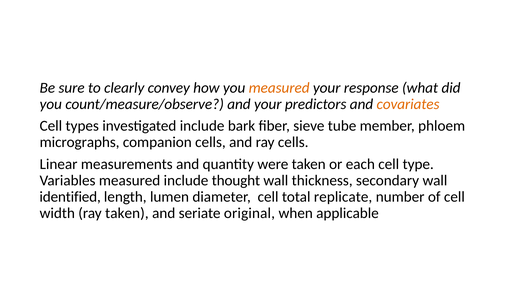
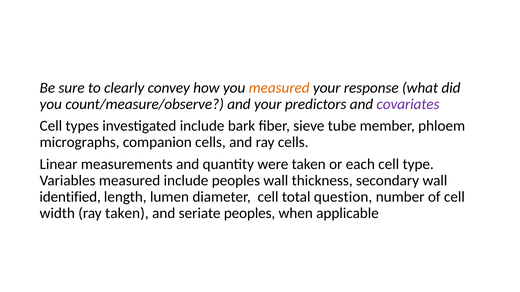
covariates colour: orange -> purple
include thought: thought -> peoples
replicate: replicate -> question
seriate original: original -> peoples
